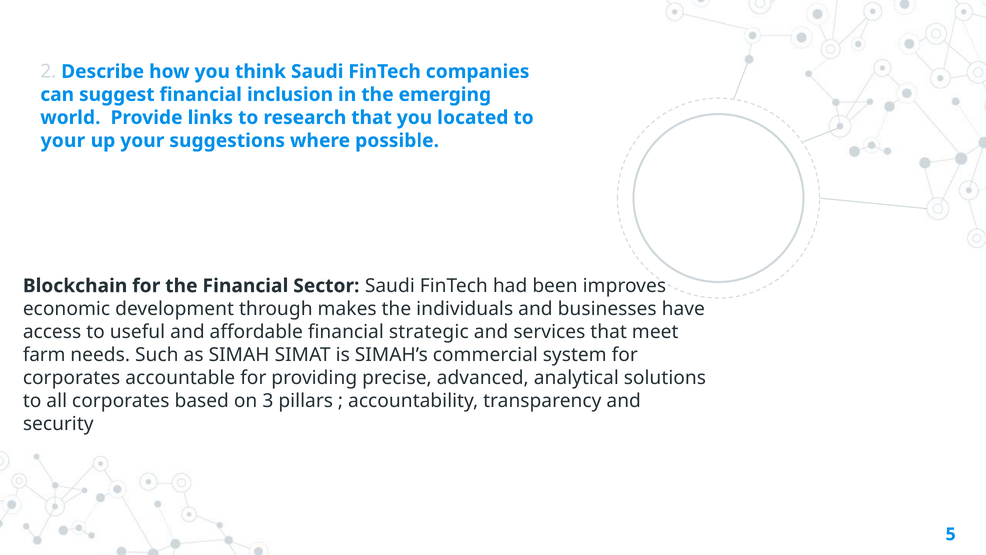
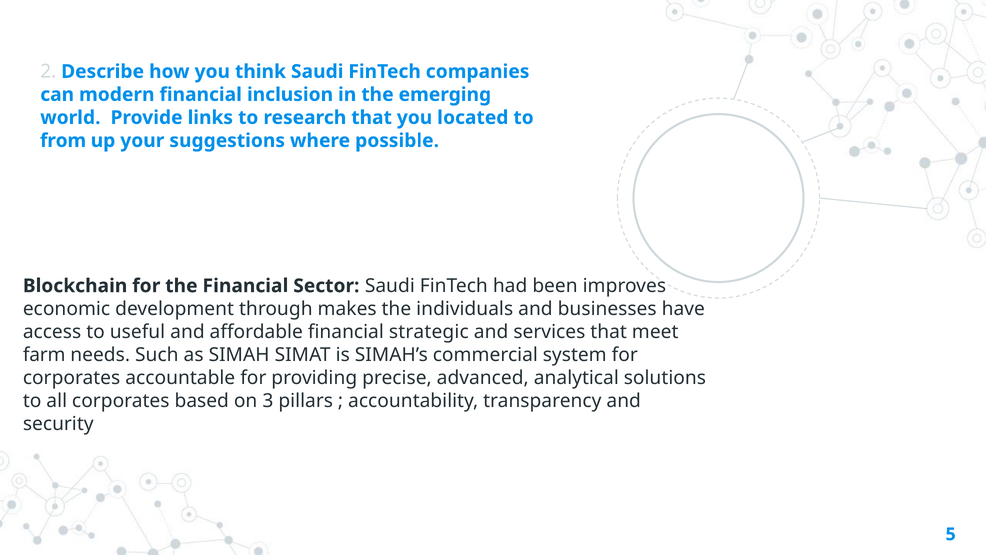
suggest: suggest -> modern
your at (63, 141): your -> from
